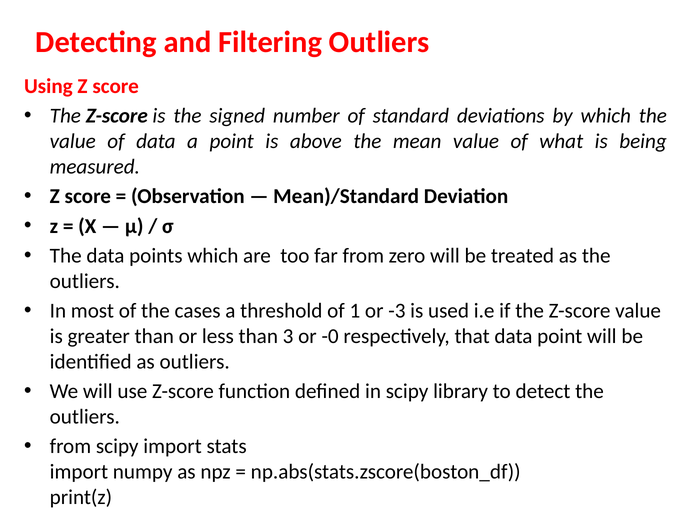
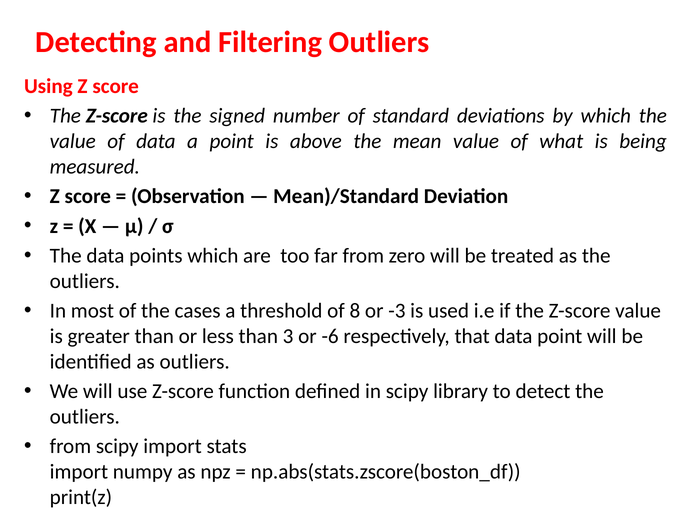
1: 1 -> 8
-0: -0 -> -6
